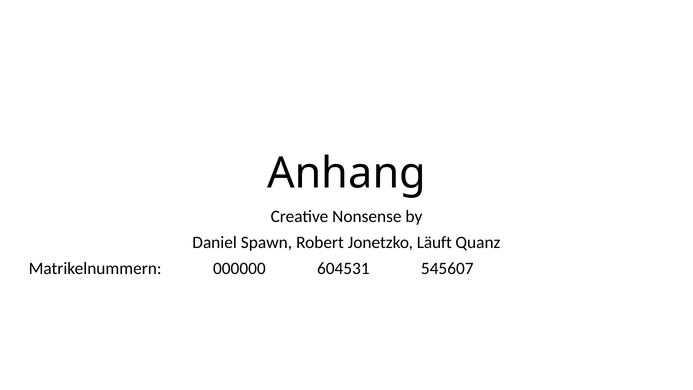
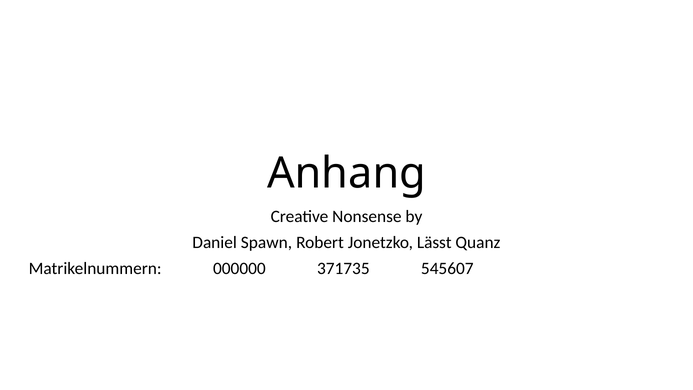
Läuft: Läuft -> Lässt
604531: 604531 -> 371735
